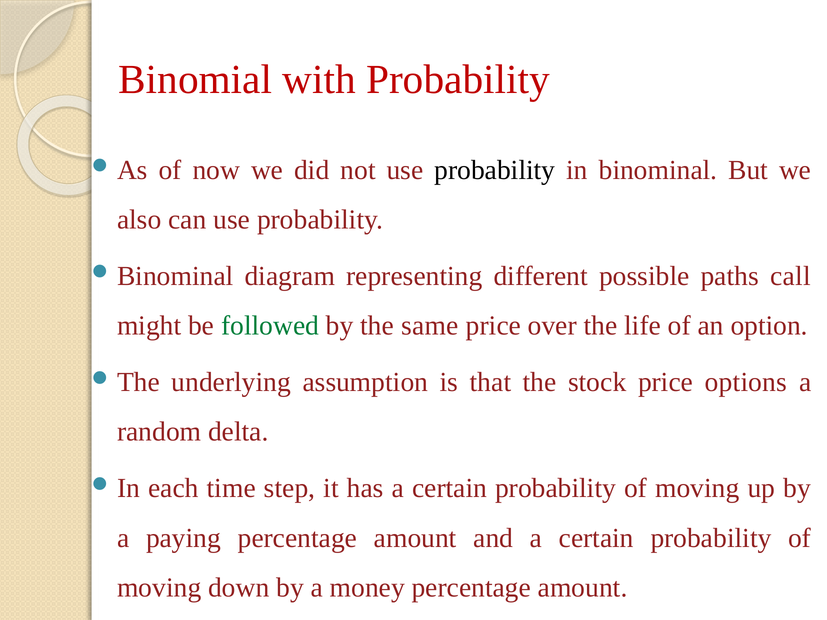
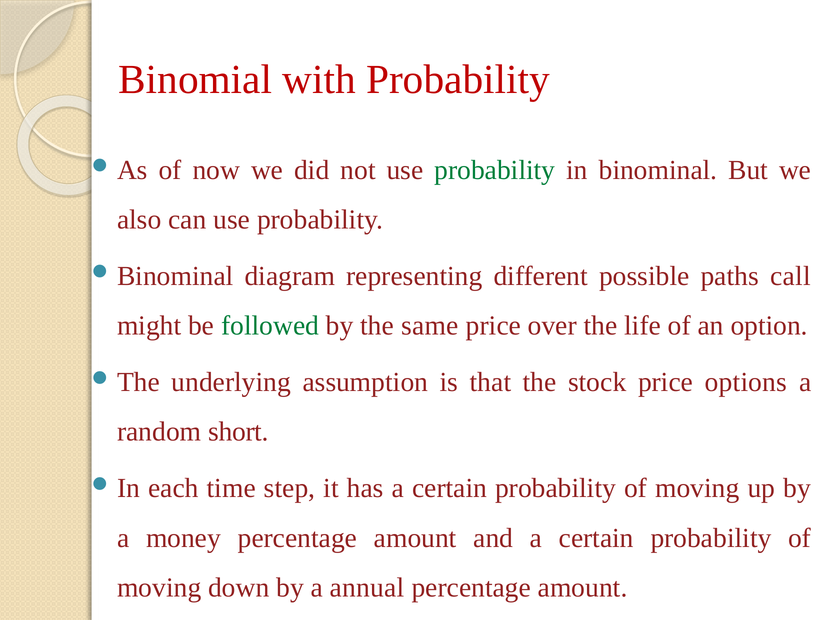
probability at (495, 170) colour: black -> green
delta: delta -> short
paying: paying -> money
money: money -> annual
